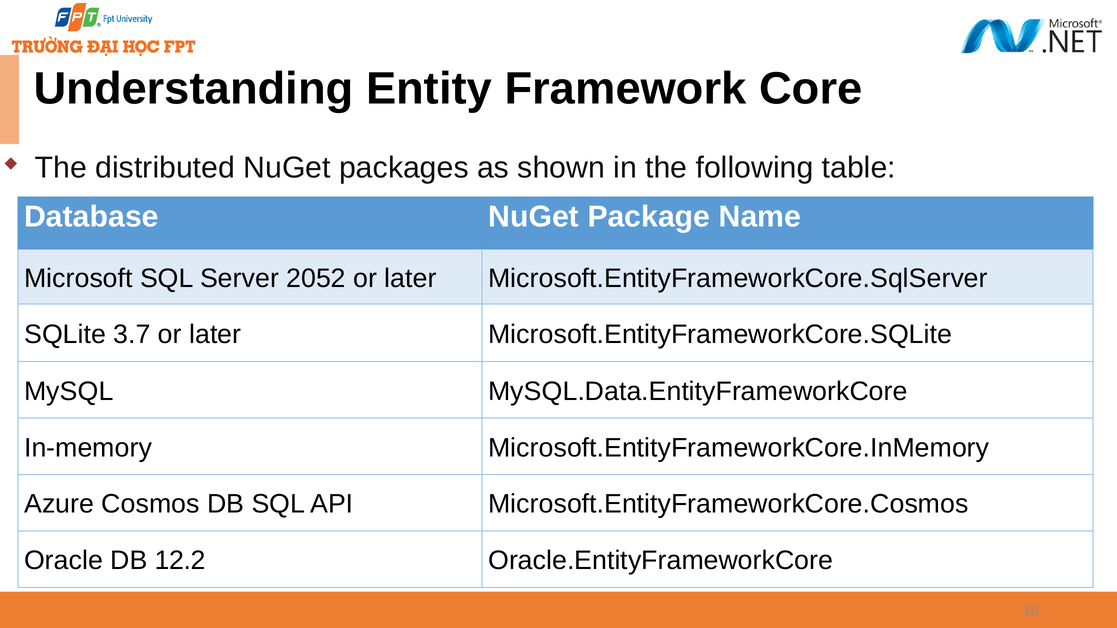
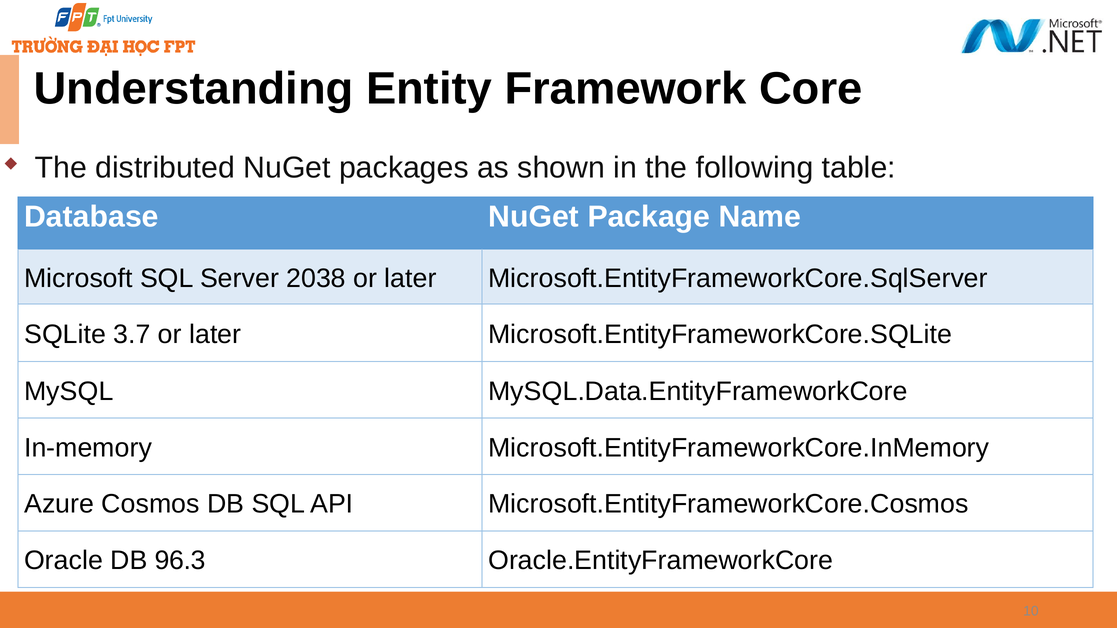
2052: 2052 -> 2038
12.2: 12.2 -> 96.3
